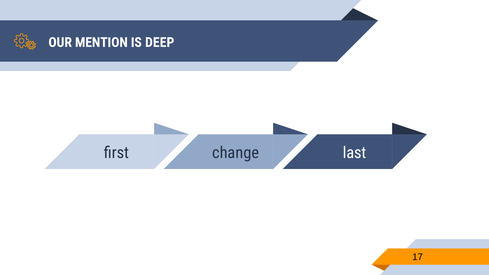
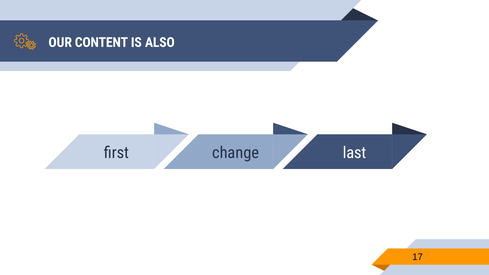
MENTION: MENTION -> CONTENT
DEEP: DEEP -> ALSO
